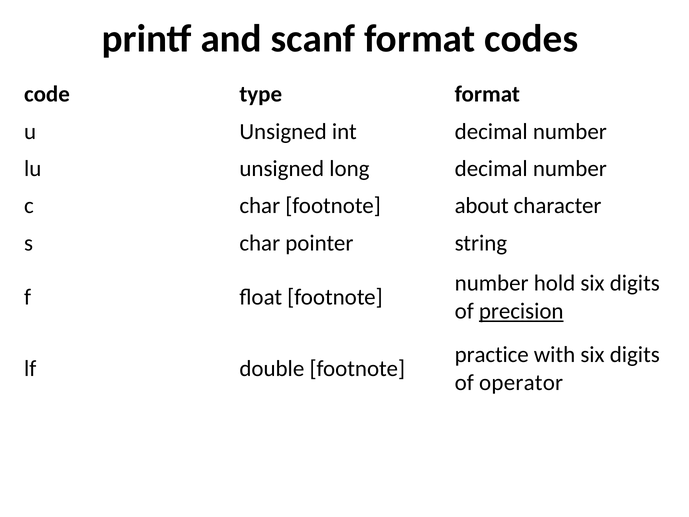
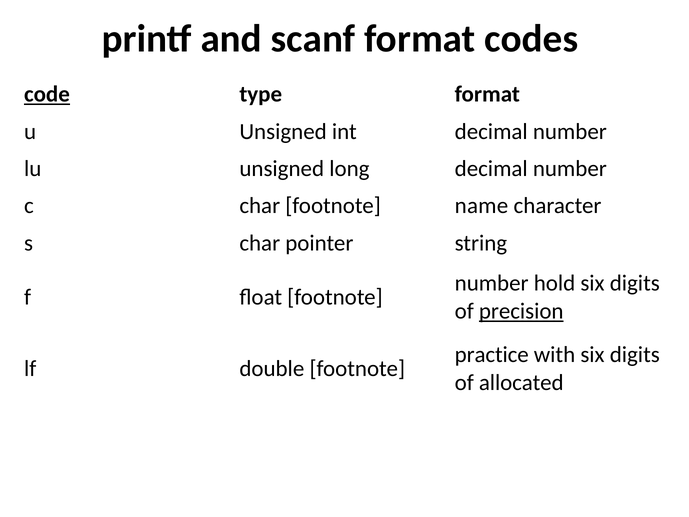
code underline: none -> present
about: about -> name
operator: operator -> allocated
